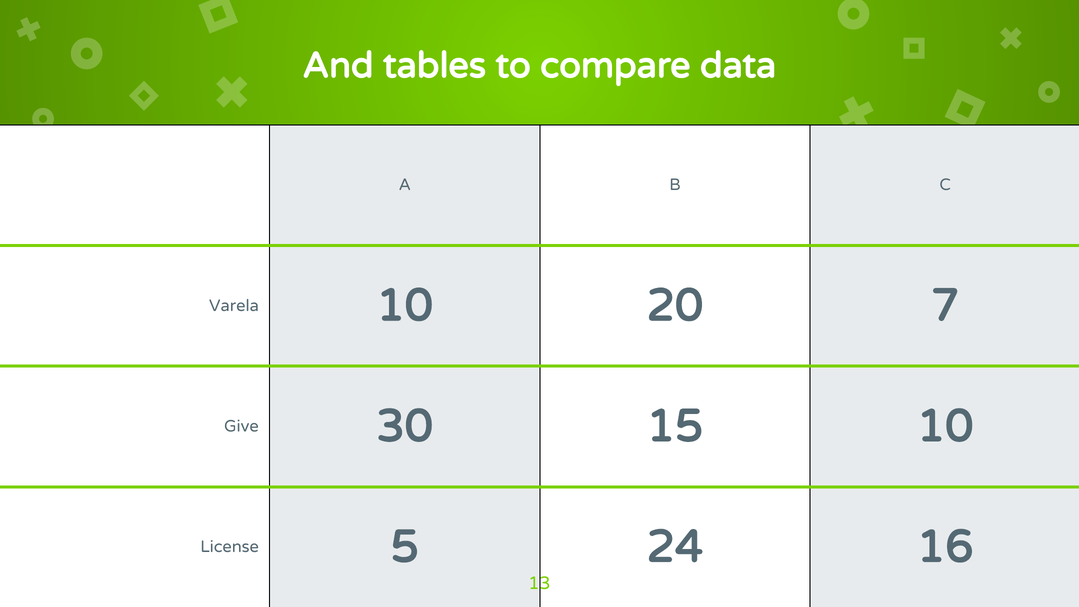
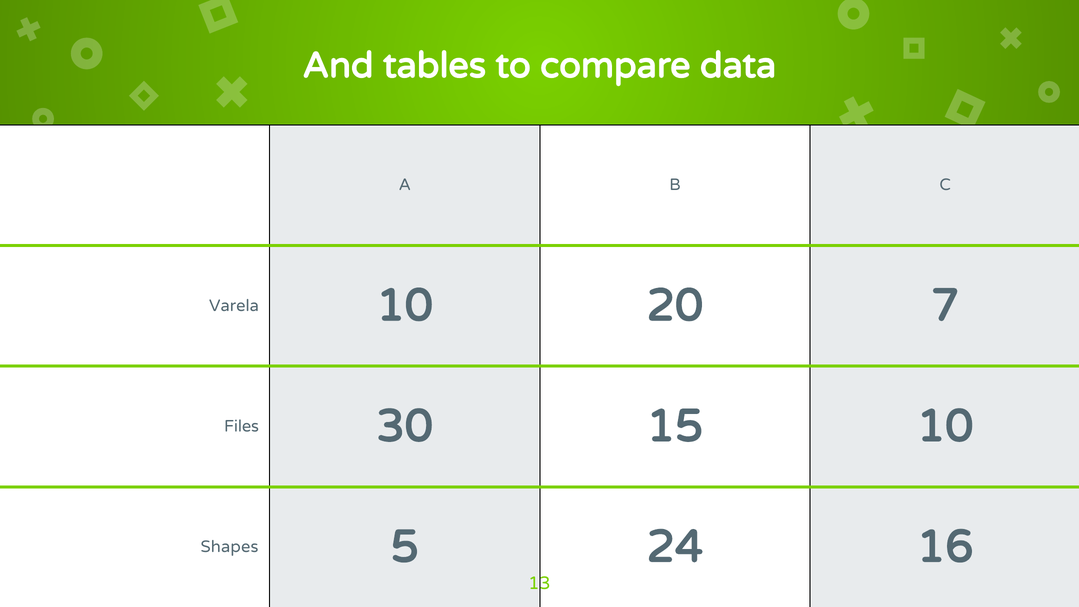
Give: Give -> Files
License: License -> Shapes
